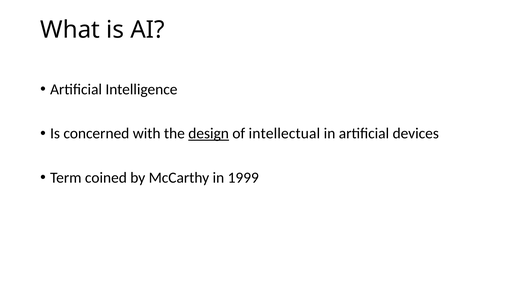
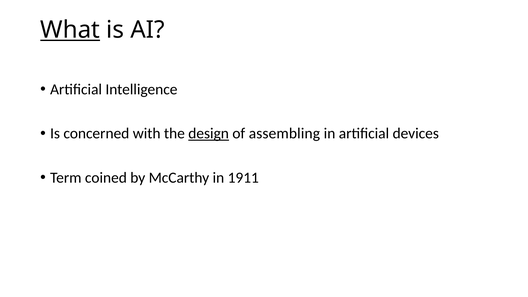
What underline: none -> present
intellectual: intellectual -> assembling
1999: 1999 -> 1911
